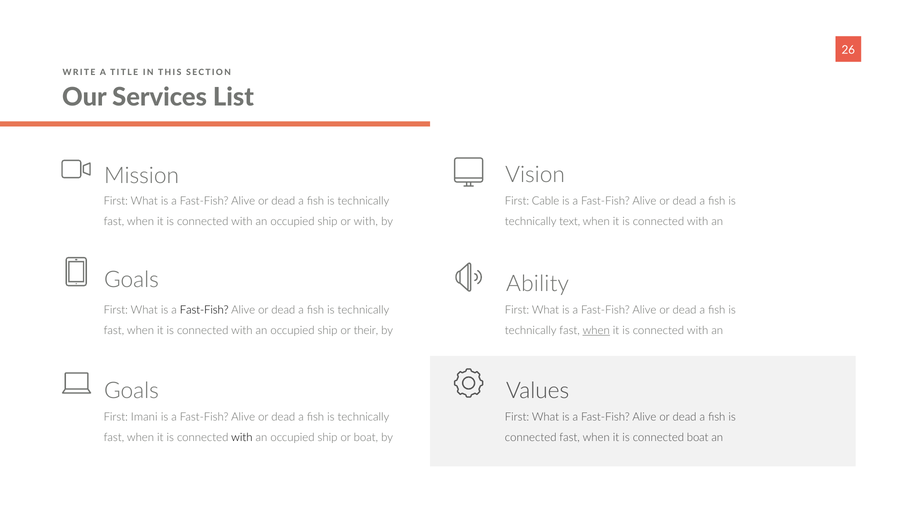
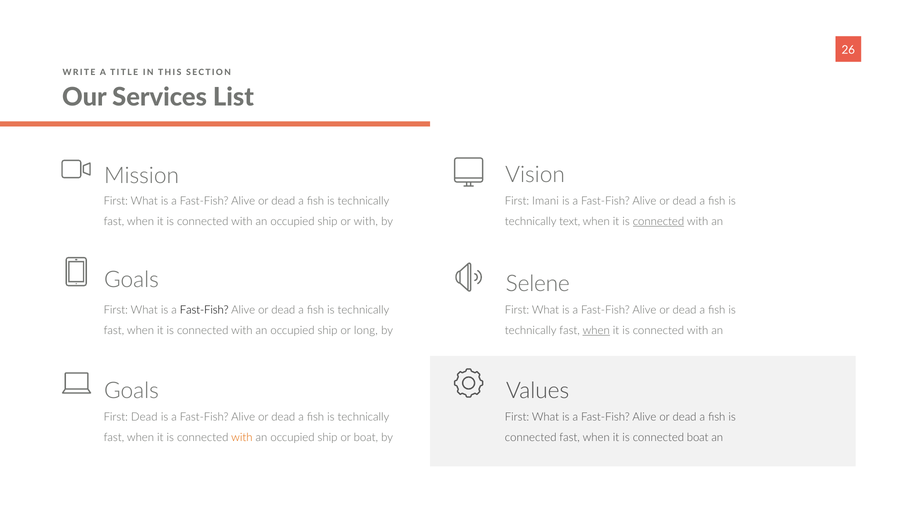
Cable: Cable -> Imani
connected at (658, 221) underline: none -> present
Ability: Ability -> Selene
their: their -> long
First Imani: Imani -> Dead
with at (242, 437) colour: black -> orange
